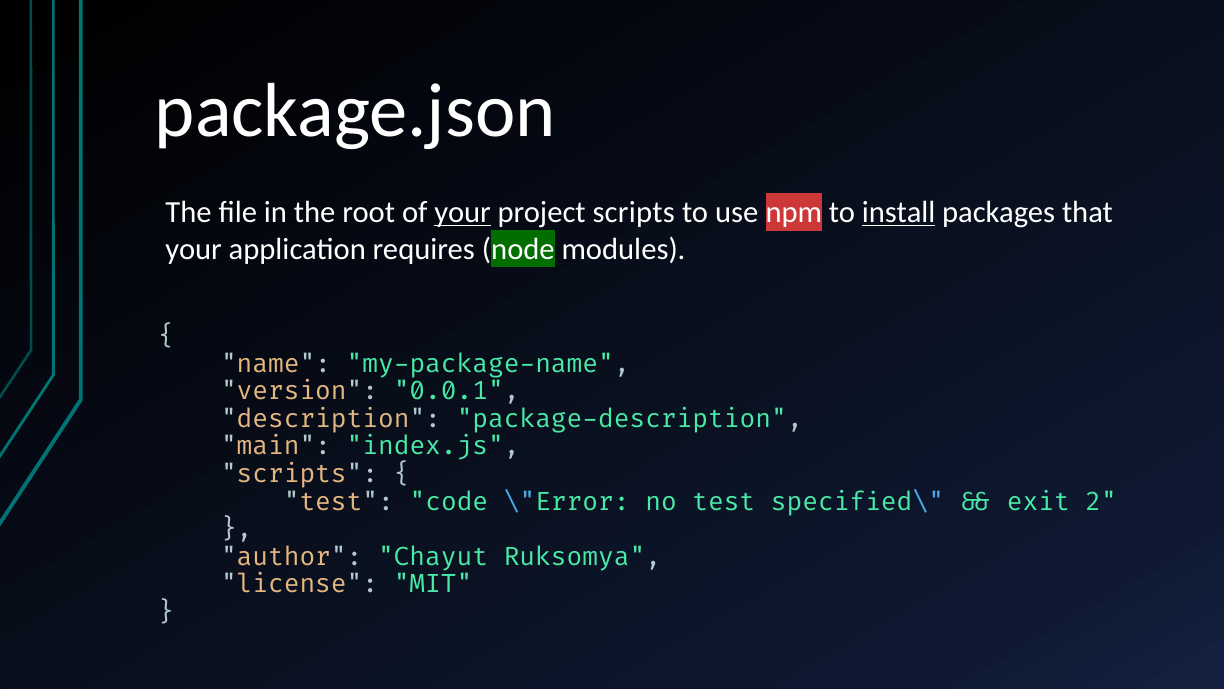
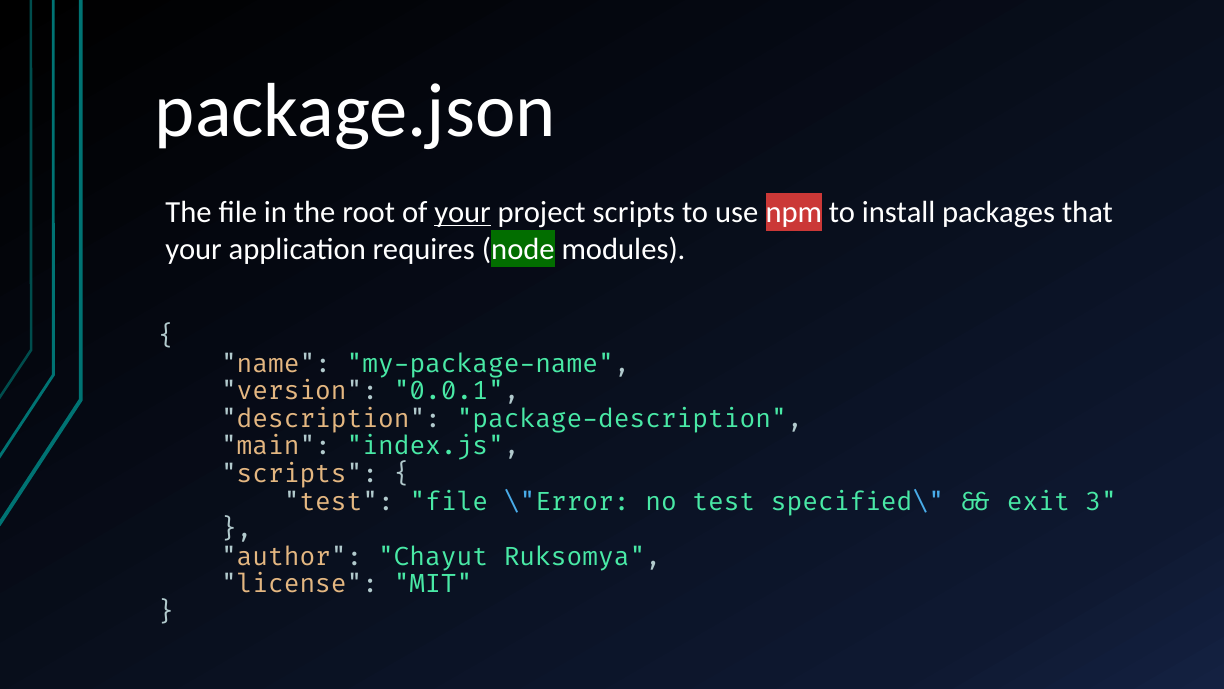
install underline: present -> none
test code: code -> file
2: 2 -> 3
